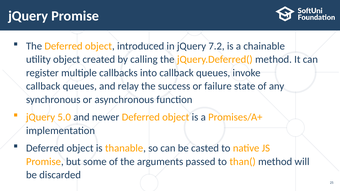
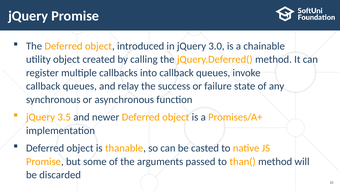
7.2: 7.2 -> 3.0
5.0: 5.0 -> 3.5
